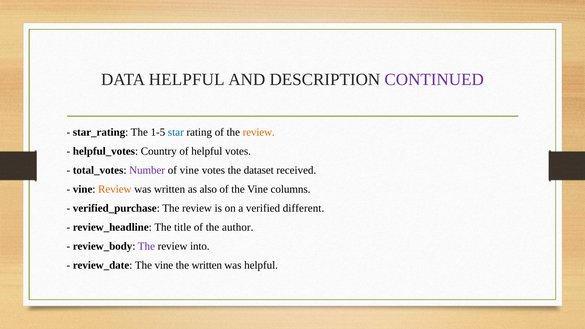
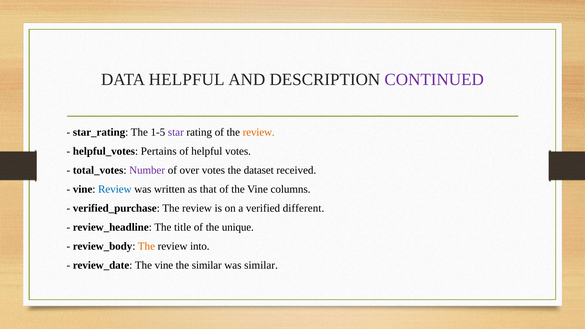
star colour: blue -> purple
Country: Country -> Pertains
of vine: vine -> over
Review at (115, 189) colour: orange -> blue
also: also -> that
author: author -> unique
The at (146, 246) colour: purple -> orange
the written: written -> similar
was helpful: helpful -> similar
